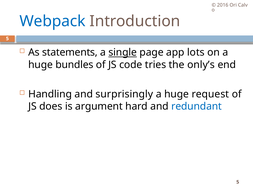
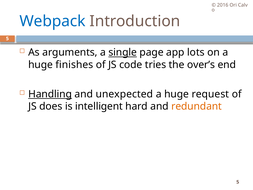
statements: statements -> arguments
bundles: bundles -> finishes
only’s: only’s -> over’s
Handling underline: none -> present
surprisingly: surprisingly -> unexpected
argument: argument -> intelligent
redundant colour: blue -> orange
